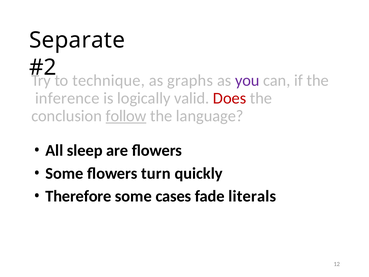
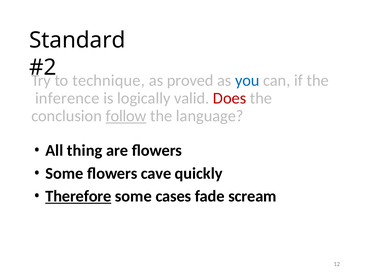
Separate: Separate -> Standard
graphs: graphs -> proved
you colour: purple -> blue
sleep: sleep -> thing
turn: turn -> cave
Therefore underline: none -> present
literals: literals -> scream
